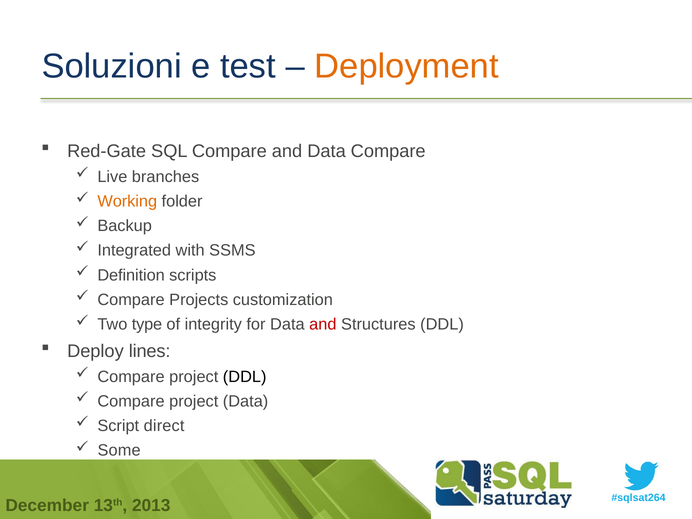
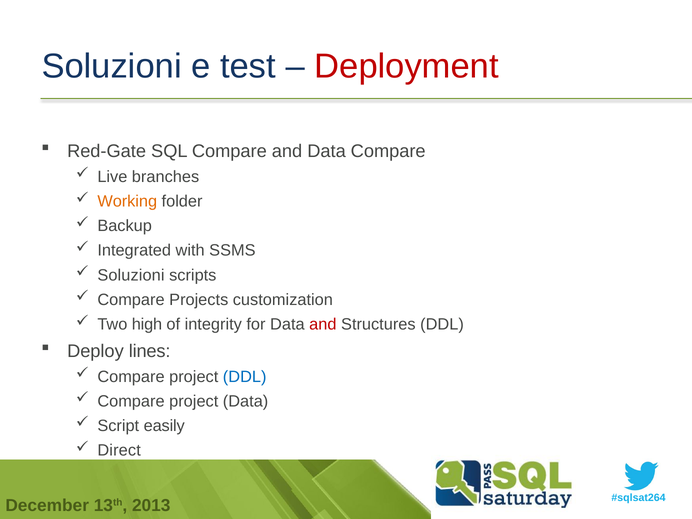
Deployment colour: orange -> red
Definition at (131, 275): Definition -> Soluzioni
type: type -> high
DDL at (245, 377) colour: black -> blue
direct: direct -> easily
Some: Some -> Direct
